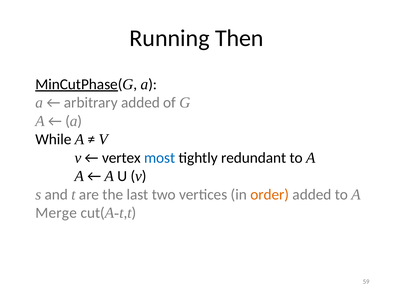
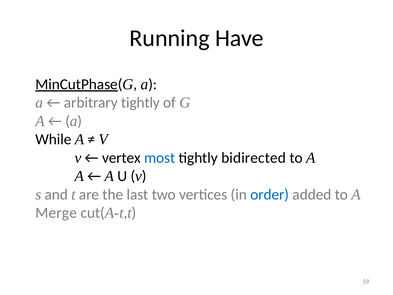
Then: Then -> Have
arbitrary added: added -> tightly
redundant: redundant -> bidirected
order colour: orange -> blue
